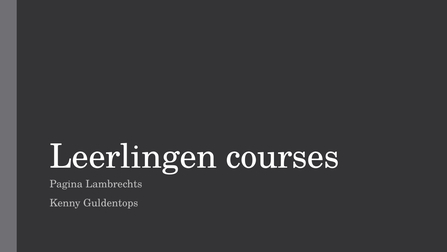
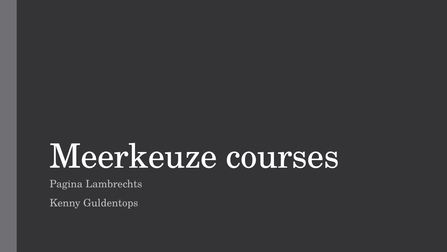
Leerlingen: Leerlingen -> Meerkeuze
